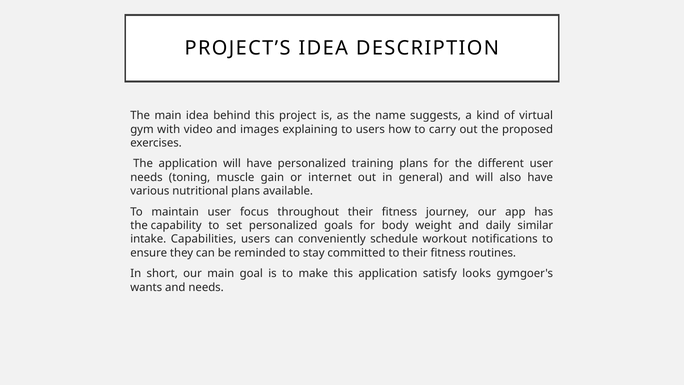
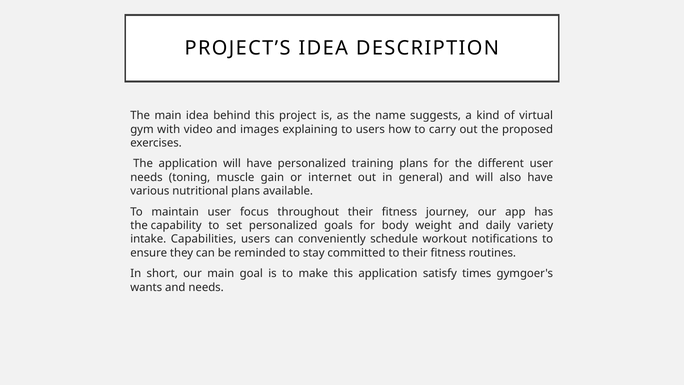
similar: similar -> variety
looks: looks -> times
